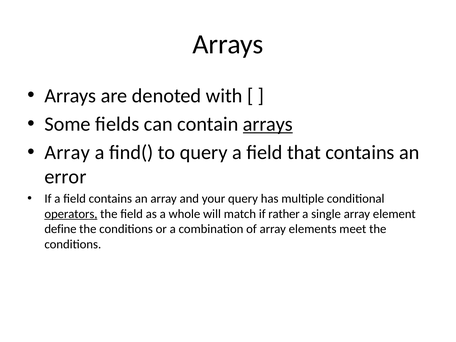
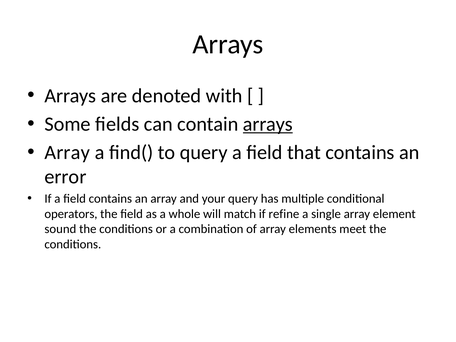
operators underline: present -> none
rather: rather -> refine
define: define -> sound
